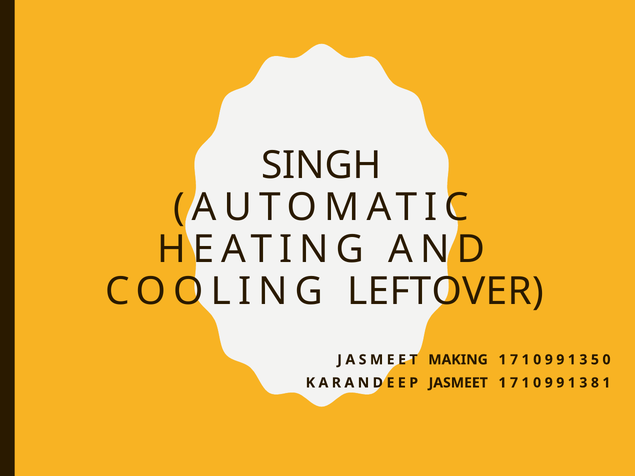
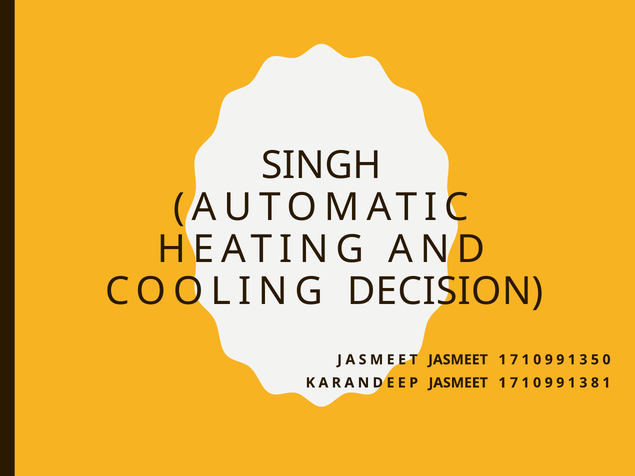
LEFTOVER: LEFTOVER -> DECISION
JASMEET MAKING: MAKING -> JASMEET
